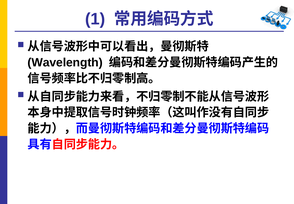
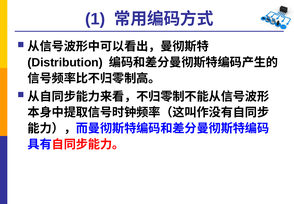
Wavelength: Wavelength -> Distribution
